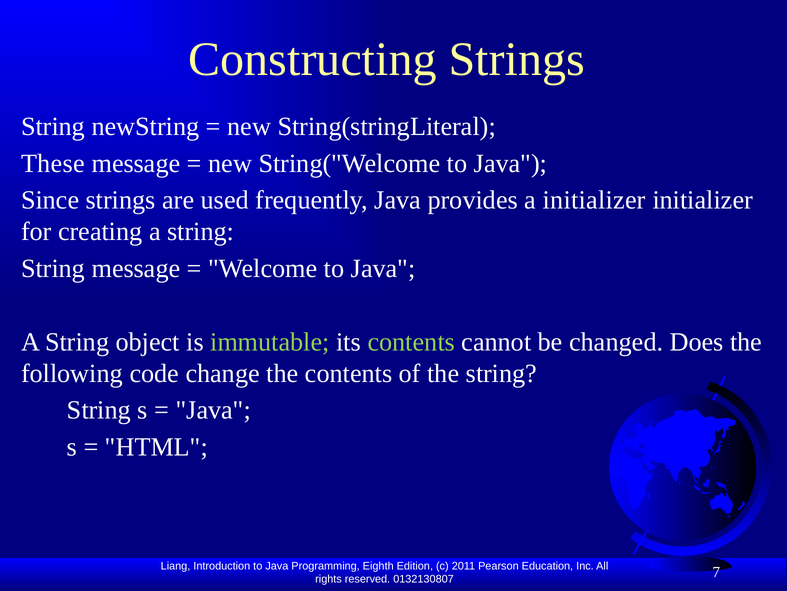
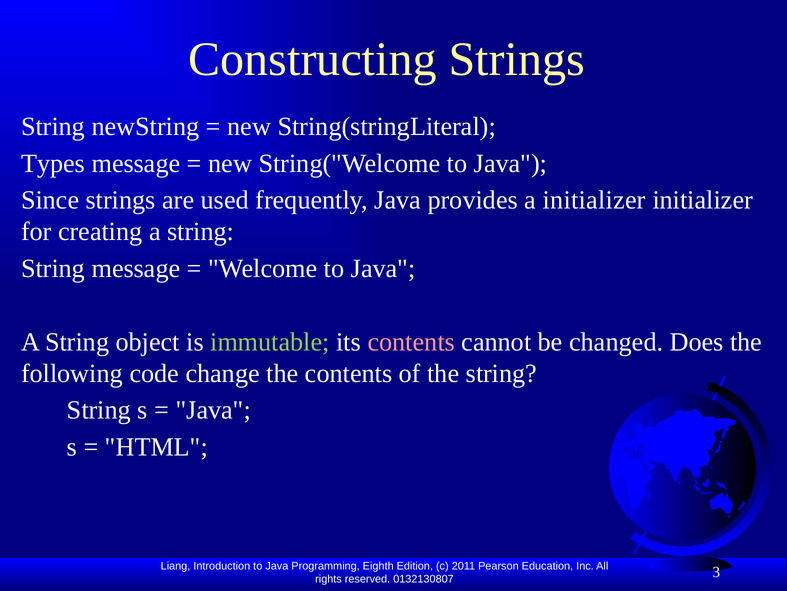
These: These -> Types
contents at (411, 342) colour: light green -> pink
7: 7 -> 3
